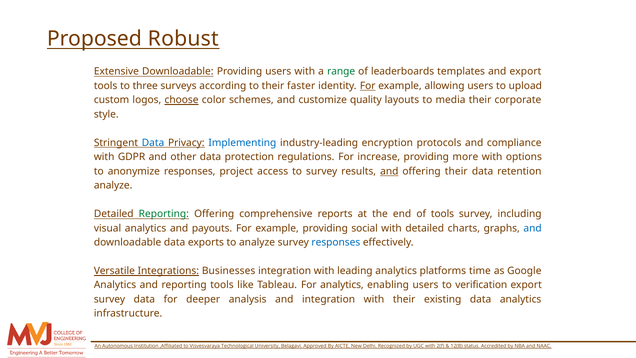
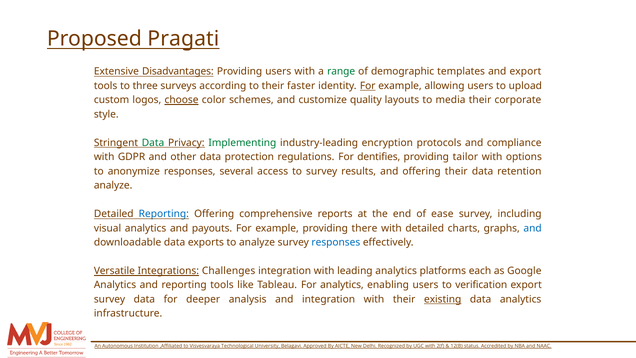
Robust: Robust -> Pragati
Extensive Downloadable: Downloadable -> Disadvantages
leaderboards: leaderboards -> demographic
Data at (153, 143) colour: blue -> green
Implementing colour: blue -> green
increase: increase -> dentifies
more: more -> tailor
project: project -> several
and at (389, 171) underline: present -> none
Reporting at (164, 214) colour: green -> blue
of tools: tools -> ease
social: social -> there
Businesses: Businesses -> Challenges
time: time -> each
existing underline: none -> present
